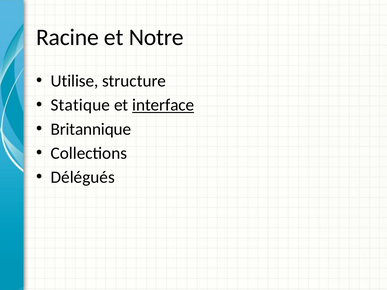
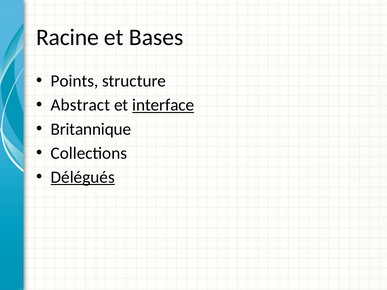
Notre: Notre -> Bases
Utilise: Utilise -> Points
Statique: Statique -> Abstract
Délégués underline: none -> present
